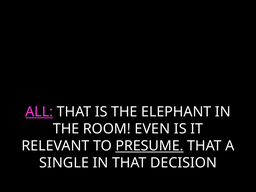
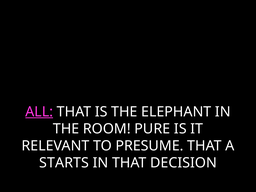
EVEN: EVEN -> PURE
PRESUME underline: present -> none
SINGLE: SINGLE -> STARTS
